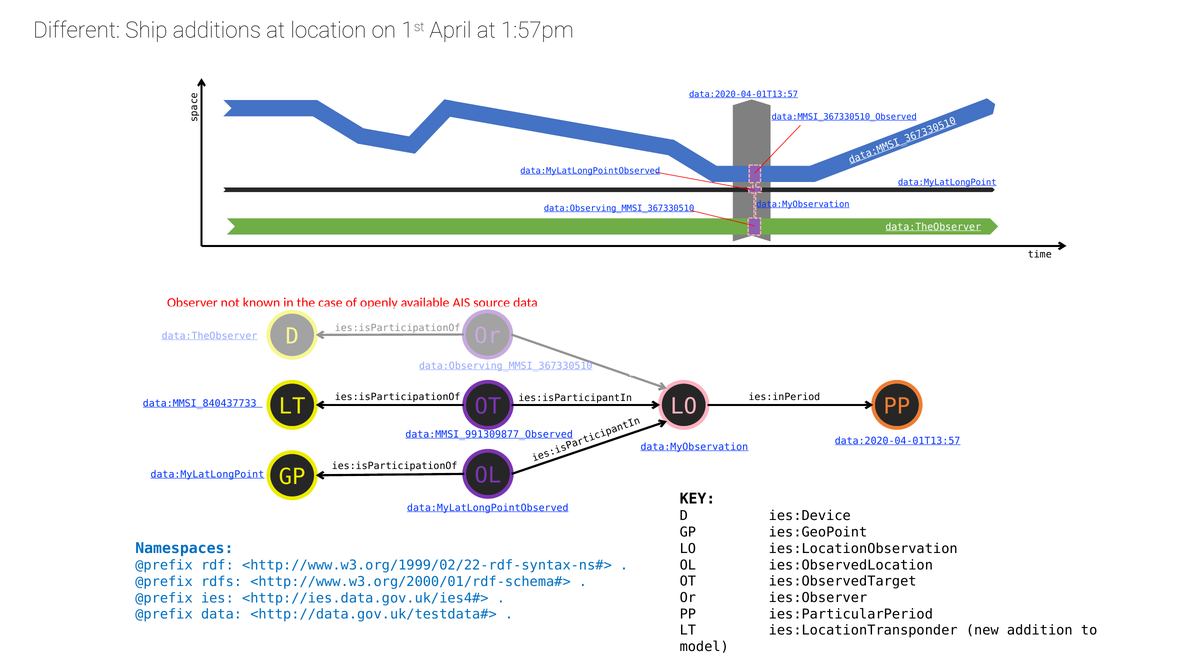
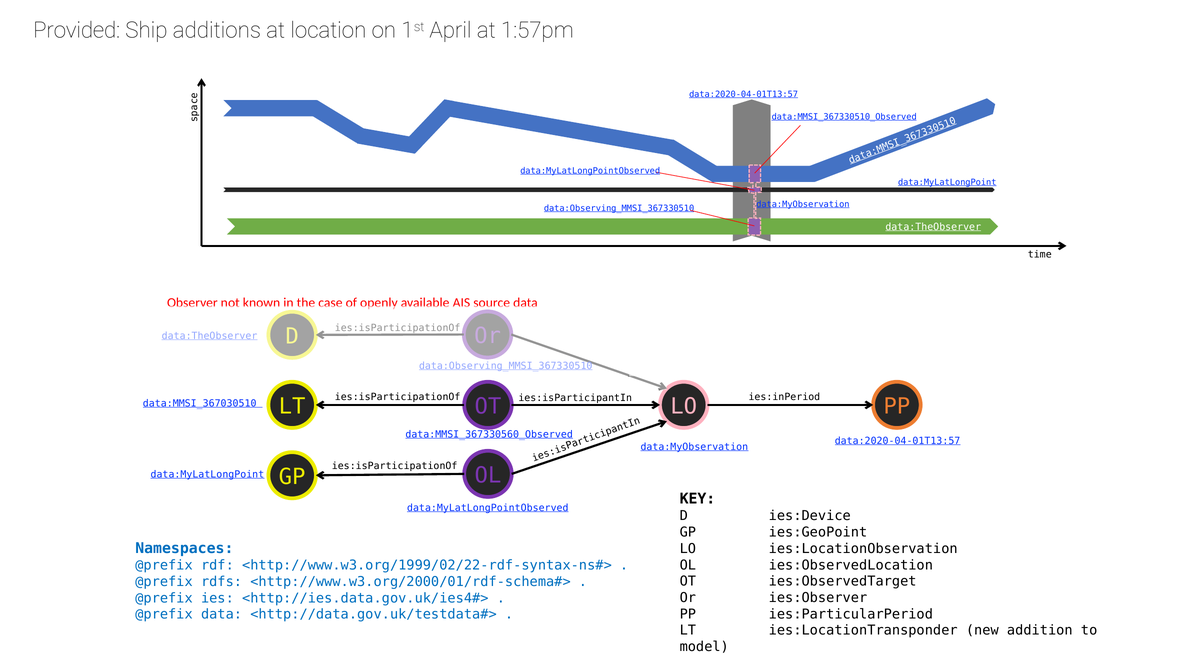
Different: Different -> Provided
data:MMSI_840437733: data:MMSI_840437733 -> data:MMSI_367030510
data:MMSI_991309877_Observed: data:MMSI_991309877_Observed -> data:MMSI_367330560_Observed
